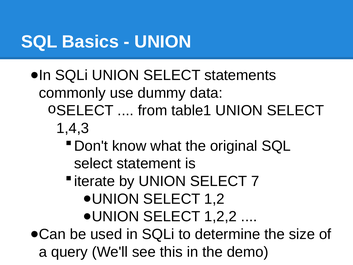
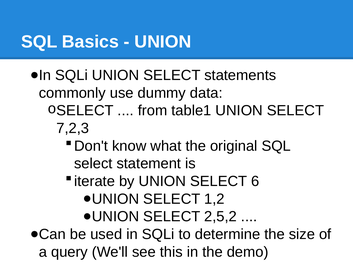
1,4,3: 1,4,3 -> 7,2,3
7: 7 -> 6
1,2,2: 1,2,2 -> 2,5,2
